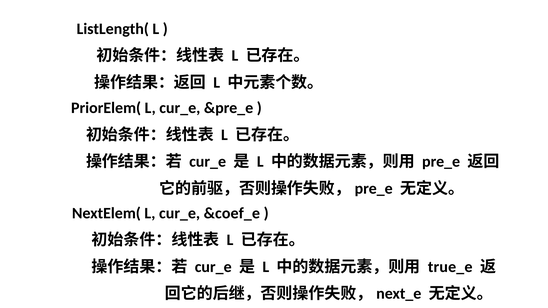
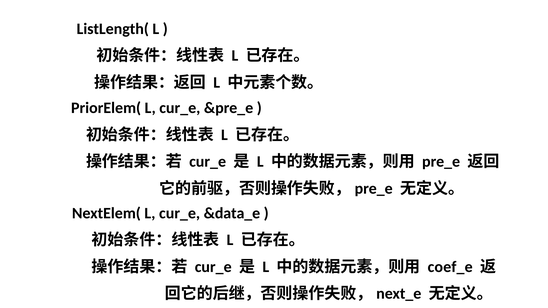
&coef_e: &coef_e -> &data_e
true_e: true_e -> coef_e
